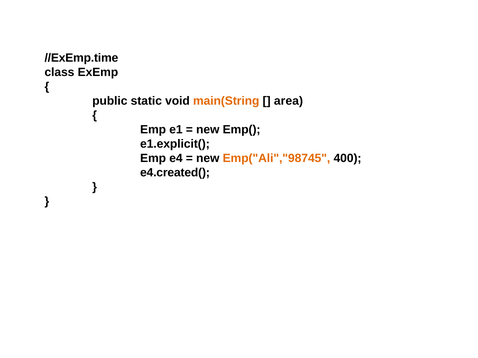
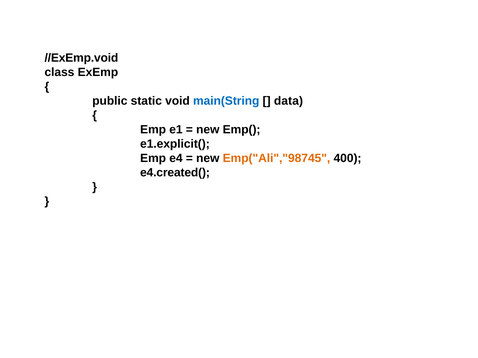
//ExEmp.time: //ExEmp.time -> //ExEmp.void
main(String colour: orange -> blue
area: area -> data
